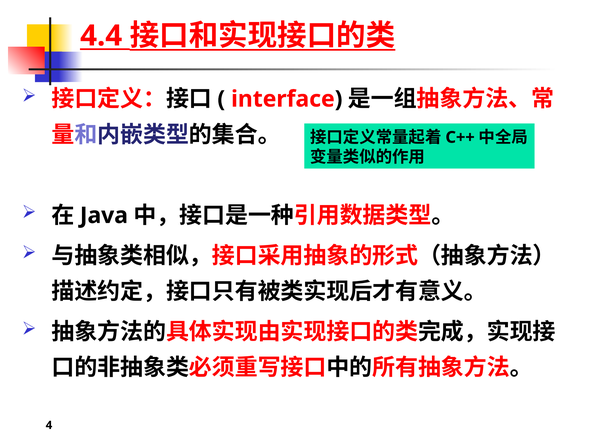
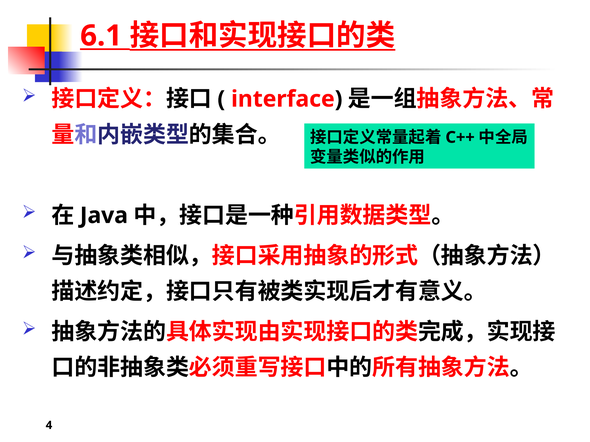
4.4: 4.4 -> 6.1
